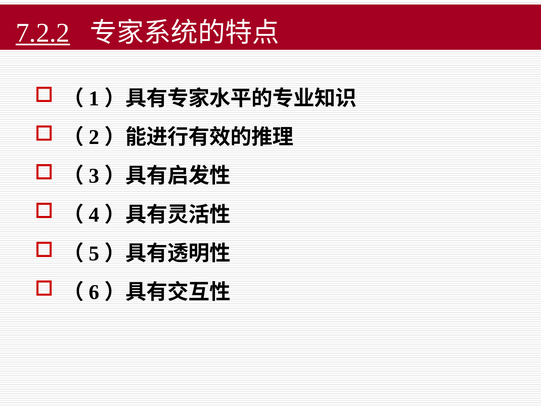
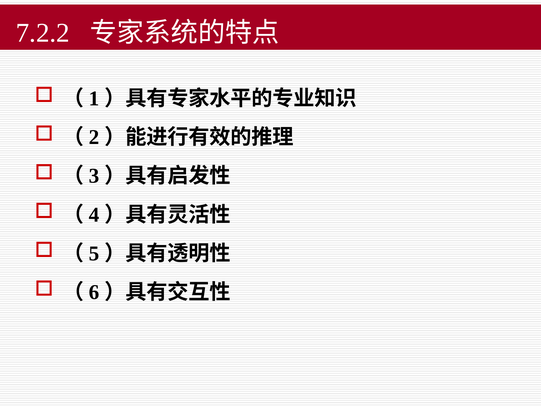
7.2.2 underline: present -> none
